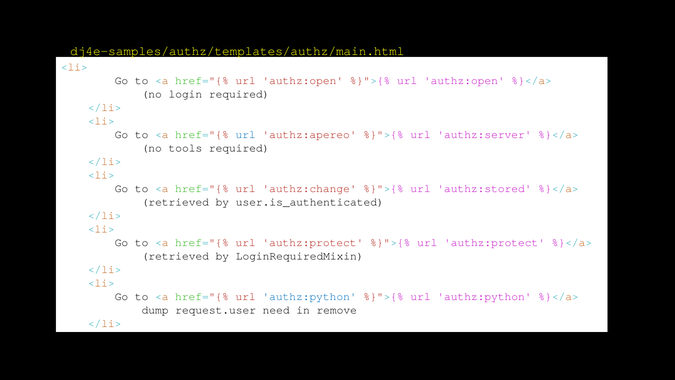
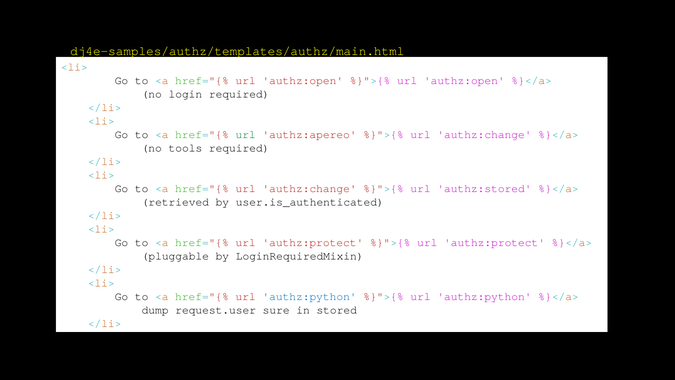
url at (246, 134) colour: blue -> green
authz:server at (484, 134): authz:server -> authz:change
retrieved at (175, 256): retrieved -> pluggable
need: need -> sure
remove: remove -> stored
